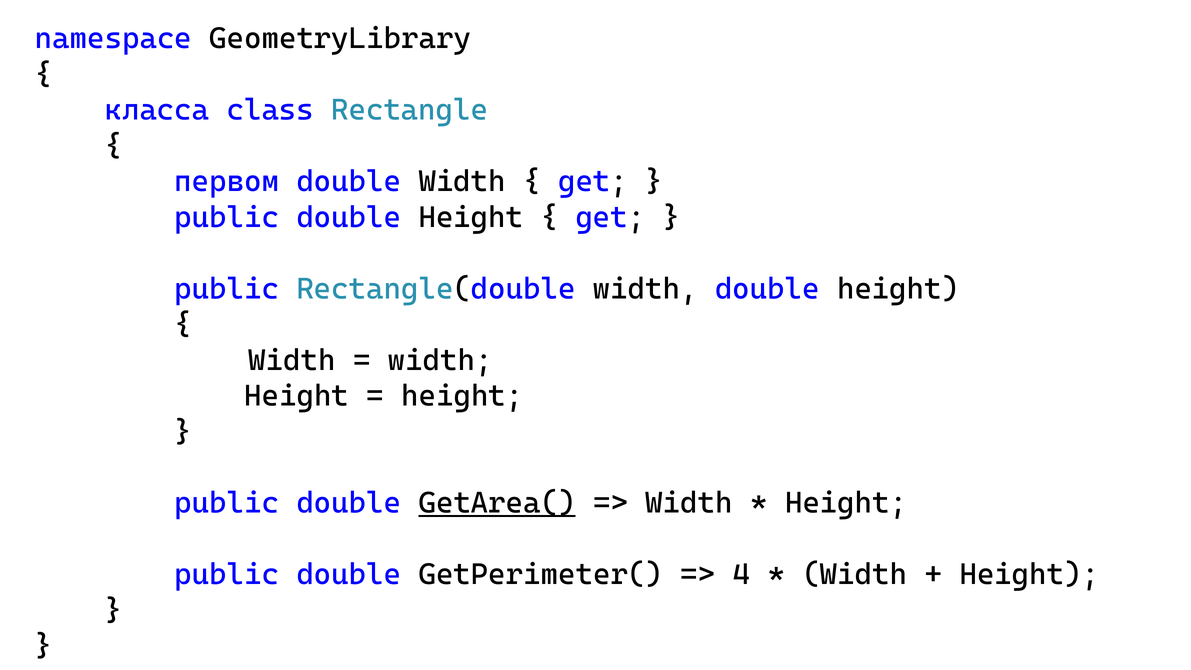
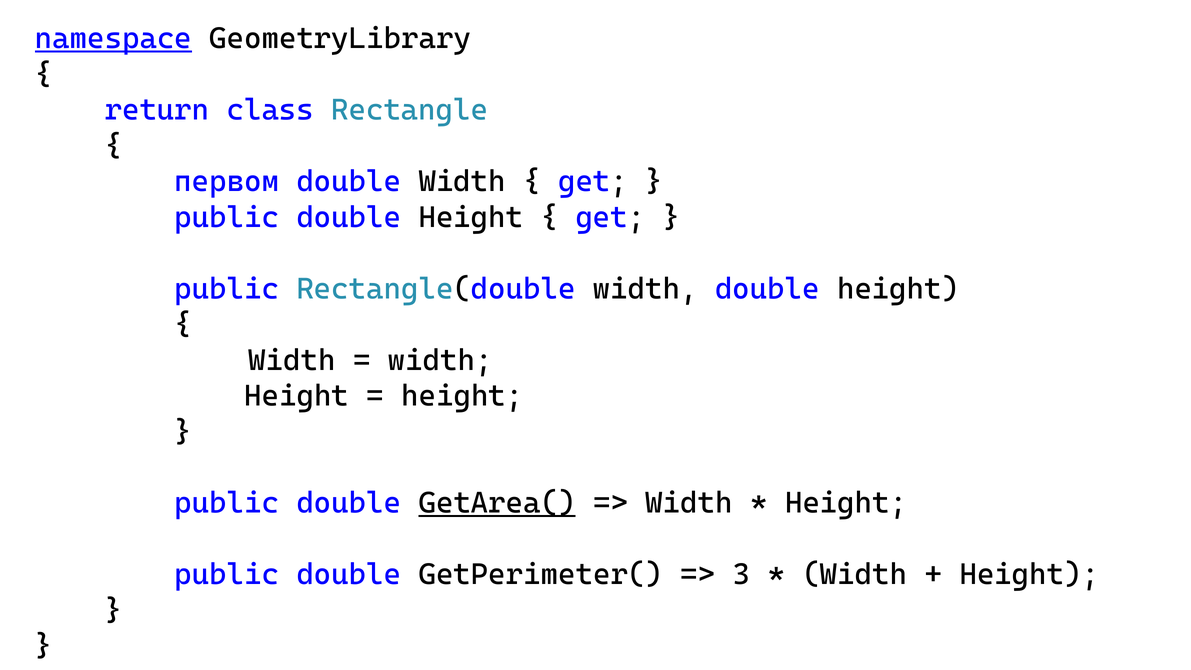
namespace underline: none -> present
класса: класса -> return
4: 4 -> 3
